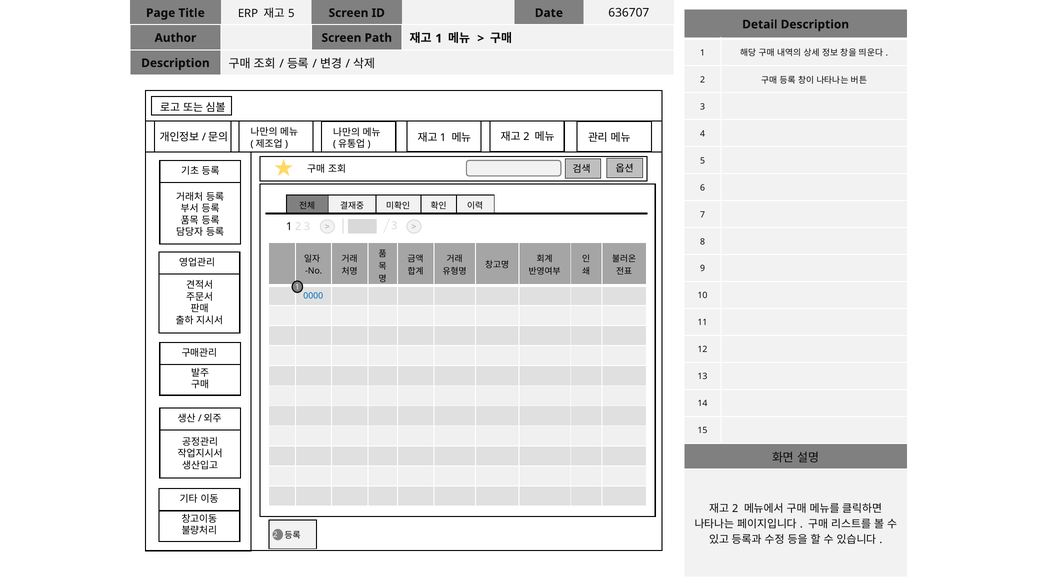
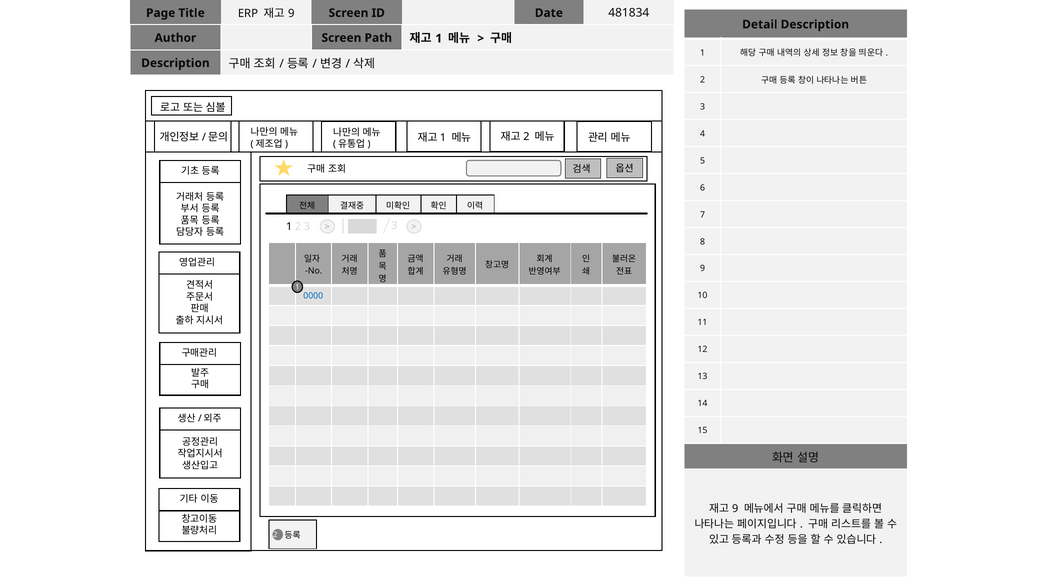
5 at (291, 13): 5 -> 9
636707: 636707 -> 481834
2 at (735, 509): 2 -> 9
